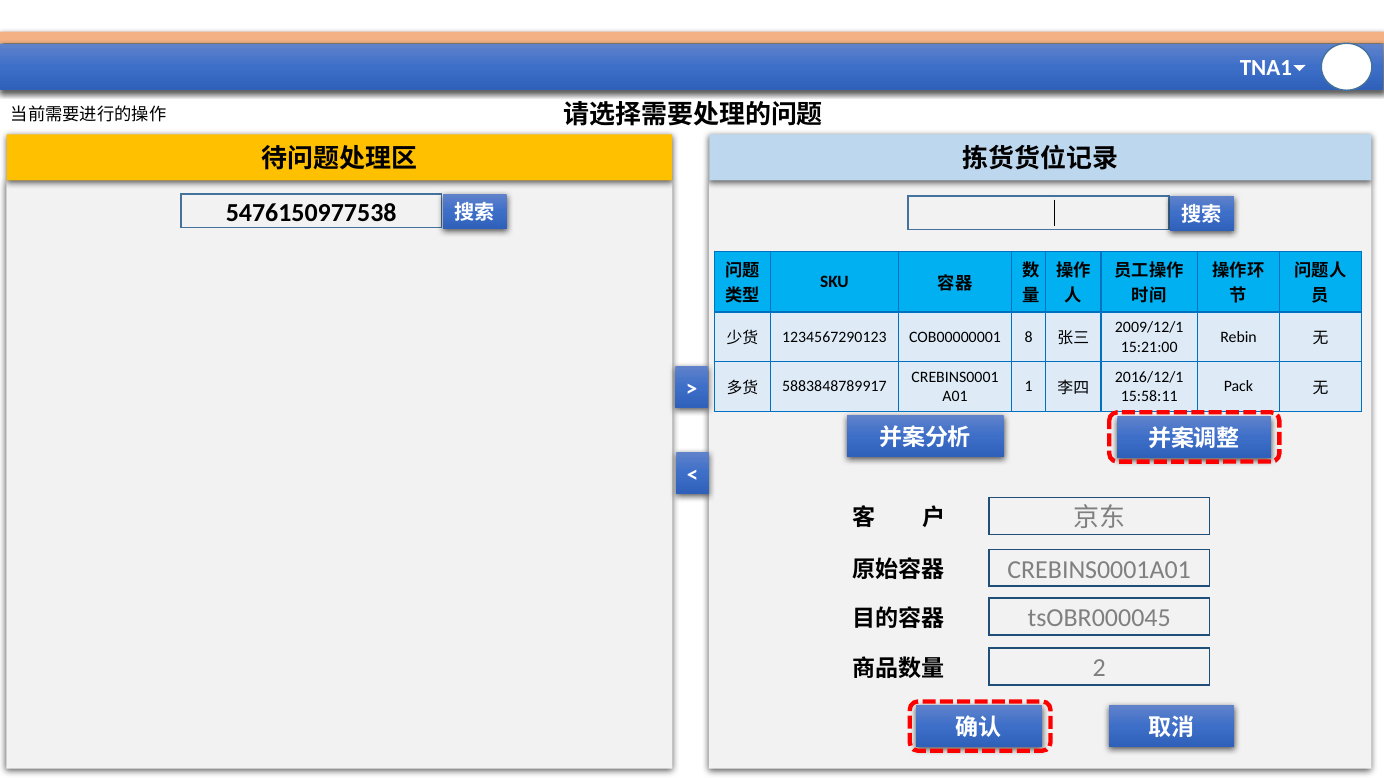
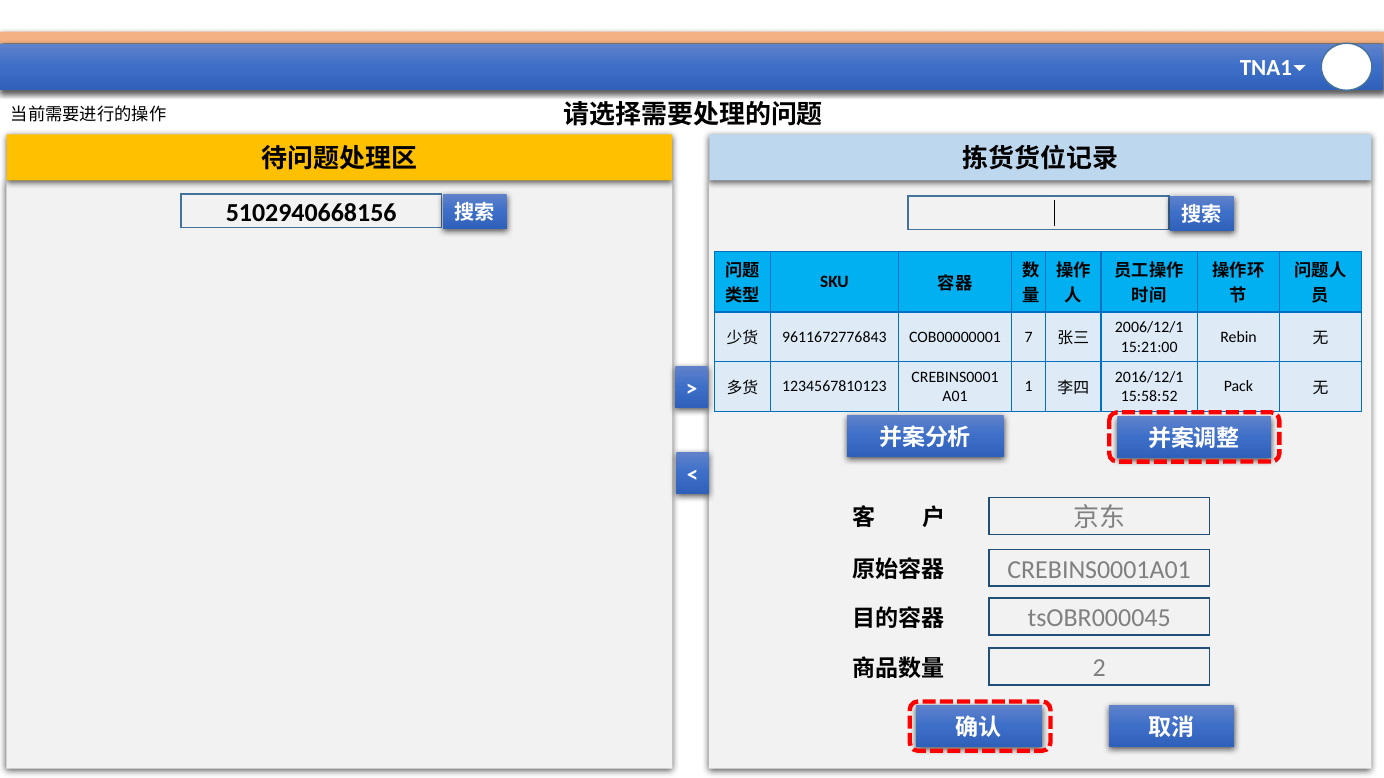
5476150977538: 5476150977538 -> 5102940668156
2009/12/1: 2009/12/1 -> 2006/12/1
1234567290123: 1234567290123 -> 9611672776843
8: 8 -> 7
5883848789917: 5883848789917 -> 1234567810123
15:58:11: 15:58:11 -> 15:58:52
